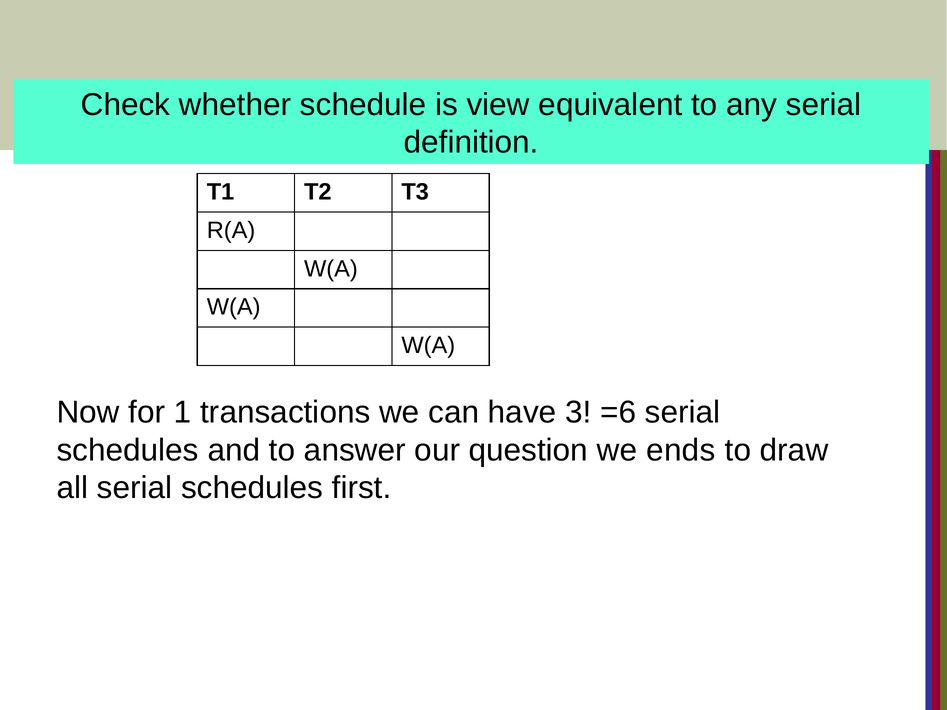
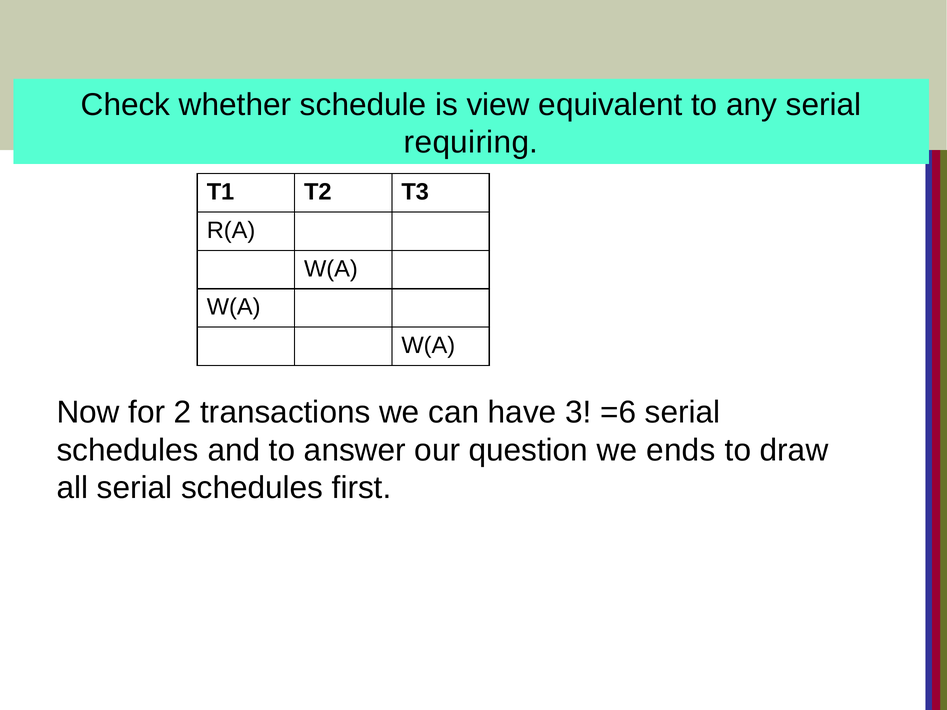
definition: definition -> requiring
1: 1 -> 2
